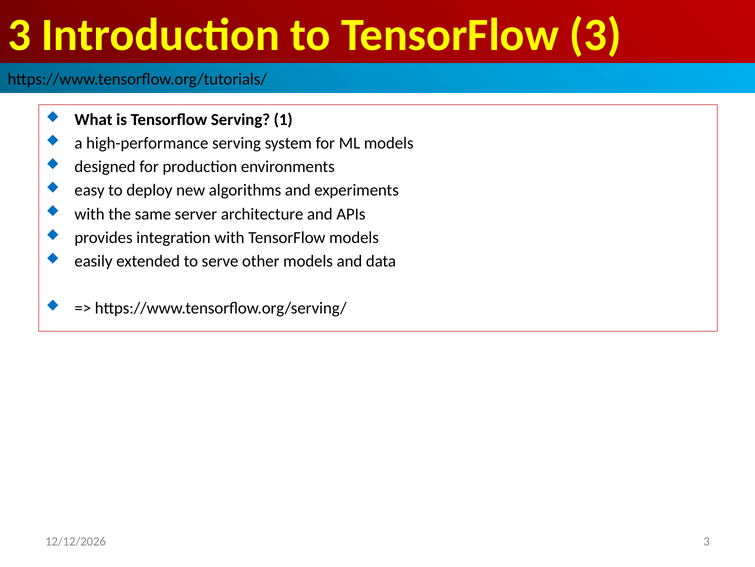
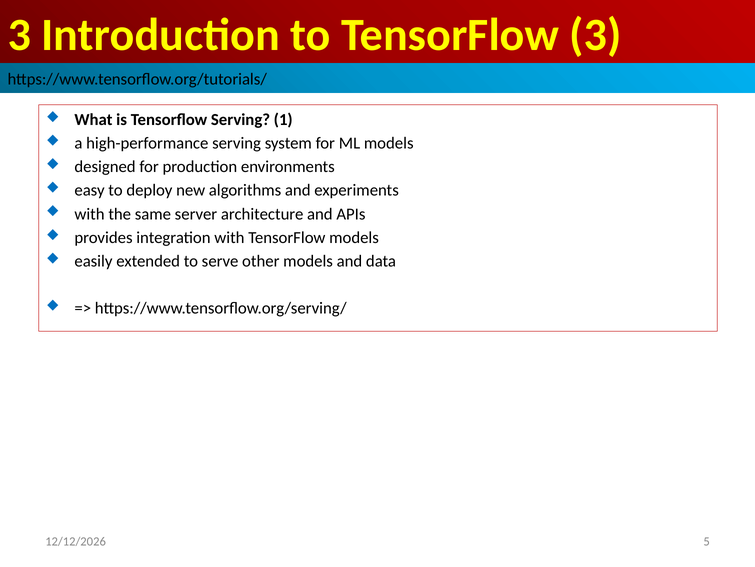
3 at (707, 541): 3 -> 5
